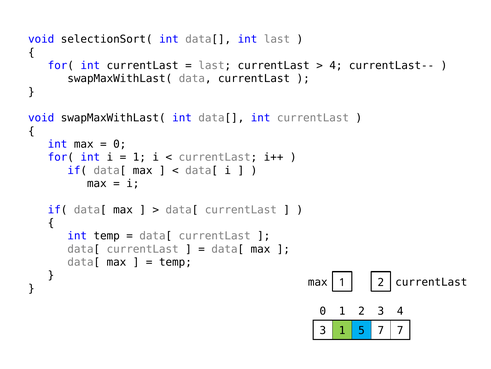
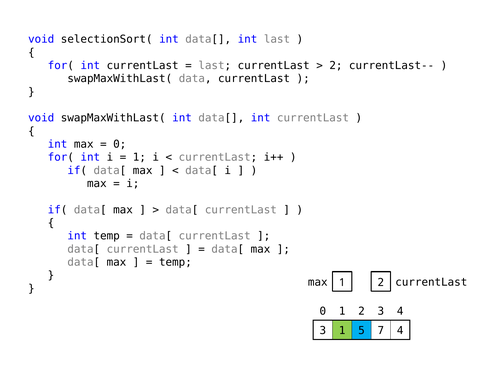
4 at (336, 65): 4 -> 2
7 7: 7 -> 4
